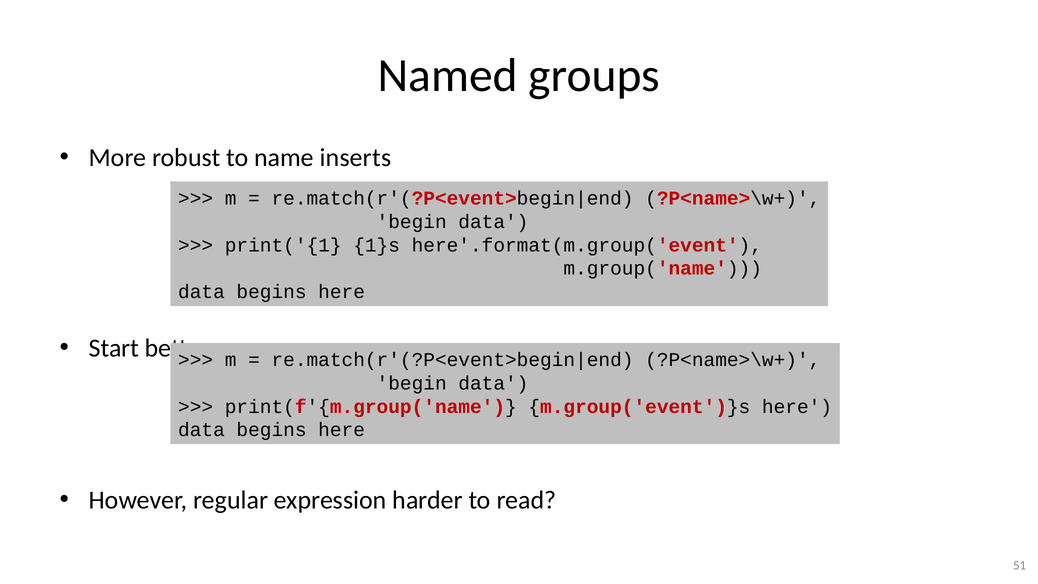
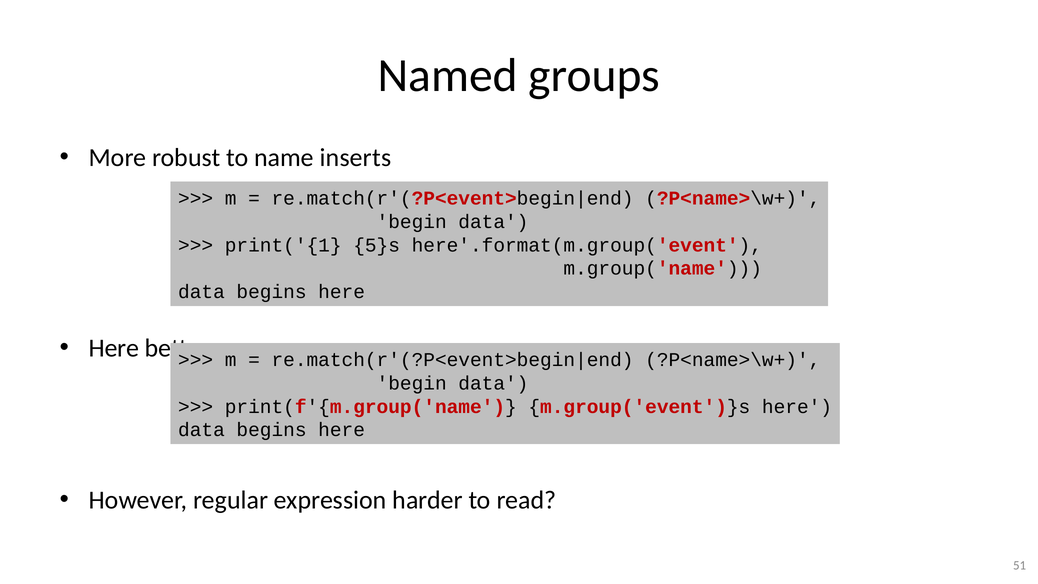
1}s: 1}s -> 5}s
Start at (114, 348): Start -> Here
